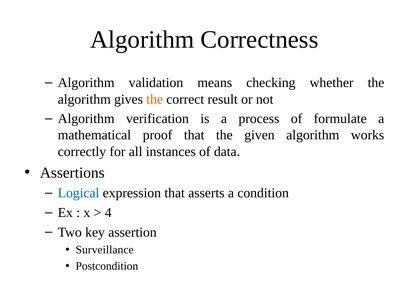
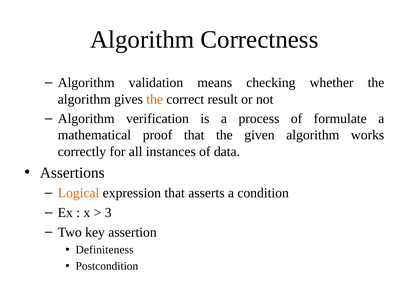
Logical colour: blue -> orange
4: 4 -> 3
Surveillance: Surveillance -> Definiteness
